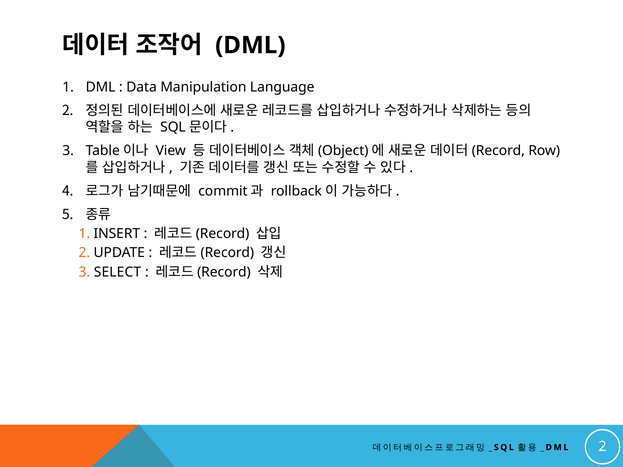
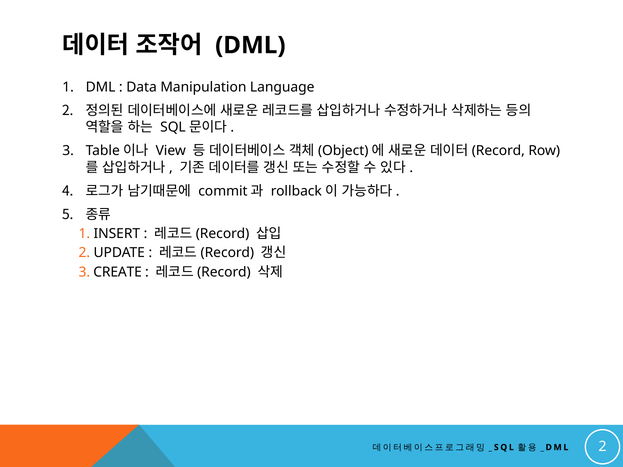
SELECT: SELECT -> CREATE
